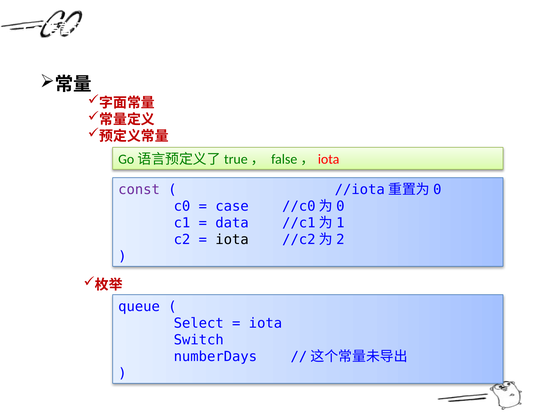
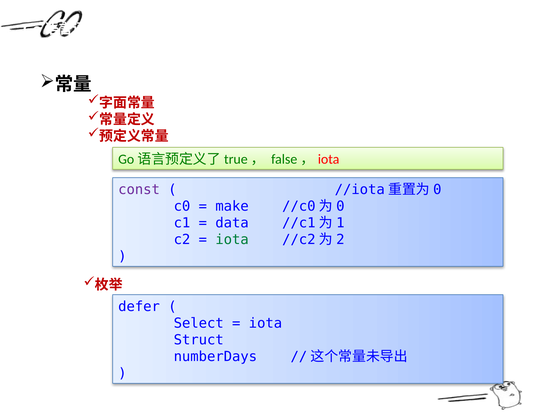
case: case -> make
iota at (232, 240) colour: black -> green
queue: queue -> defer
Switch: Switch -> Struct
